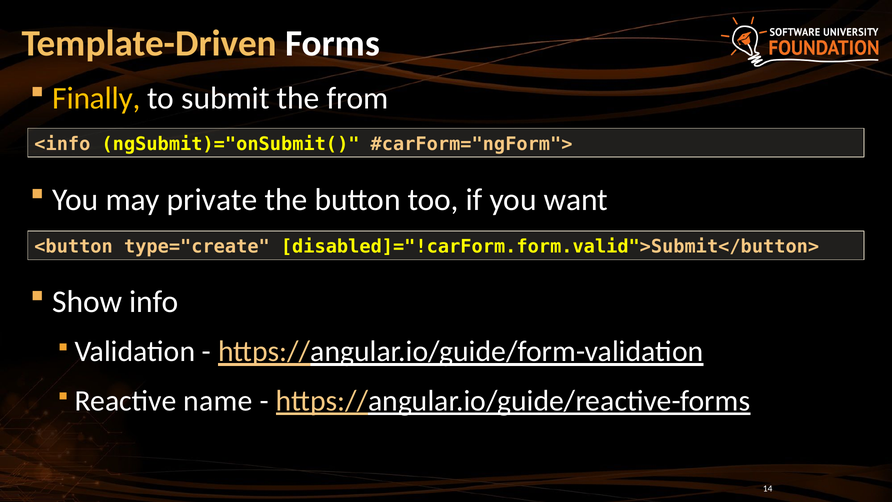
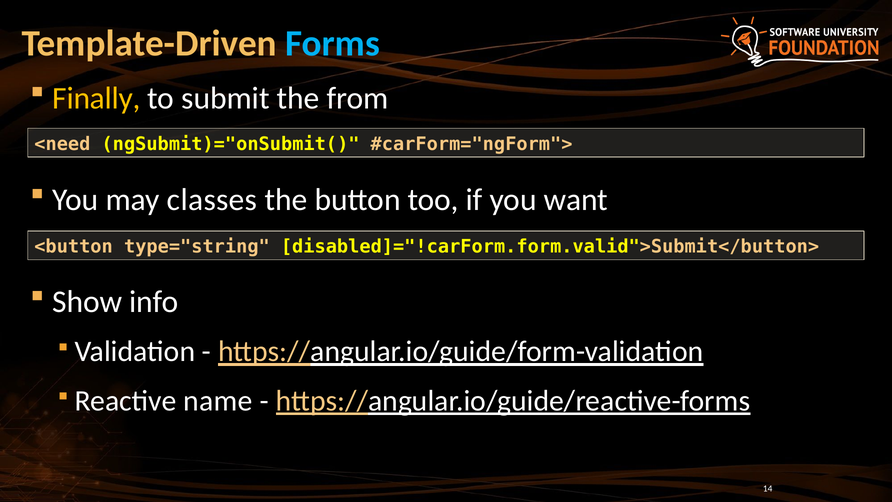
Forms colour: white -> light blue
<info: <info -> <need
private: private -> classes
type="create: type="create -> type="string
